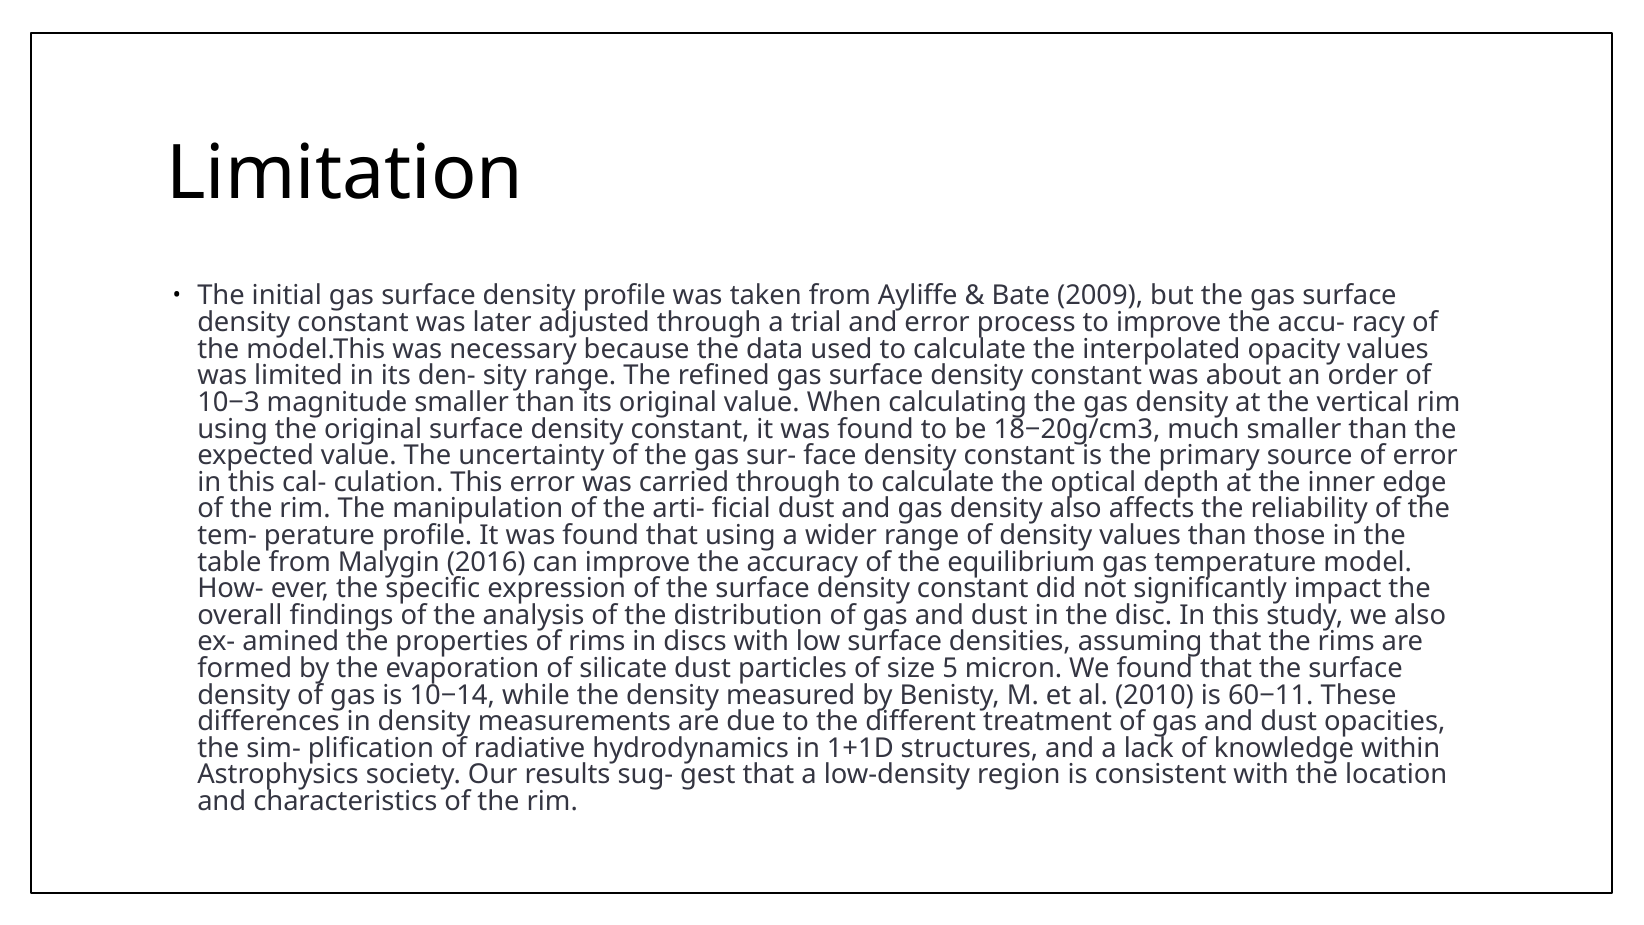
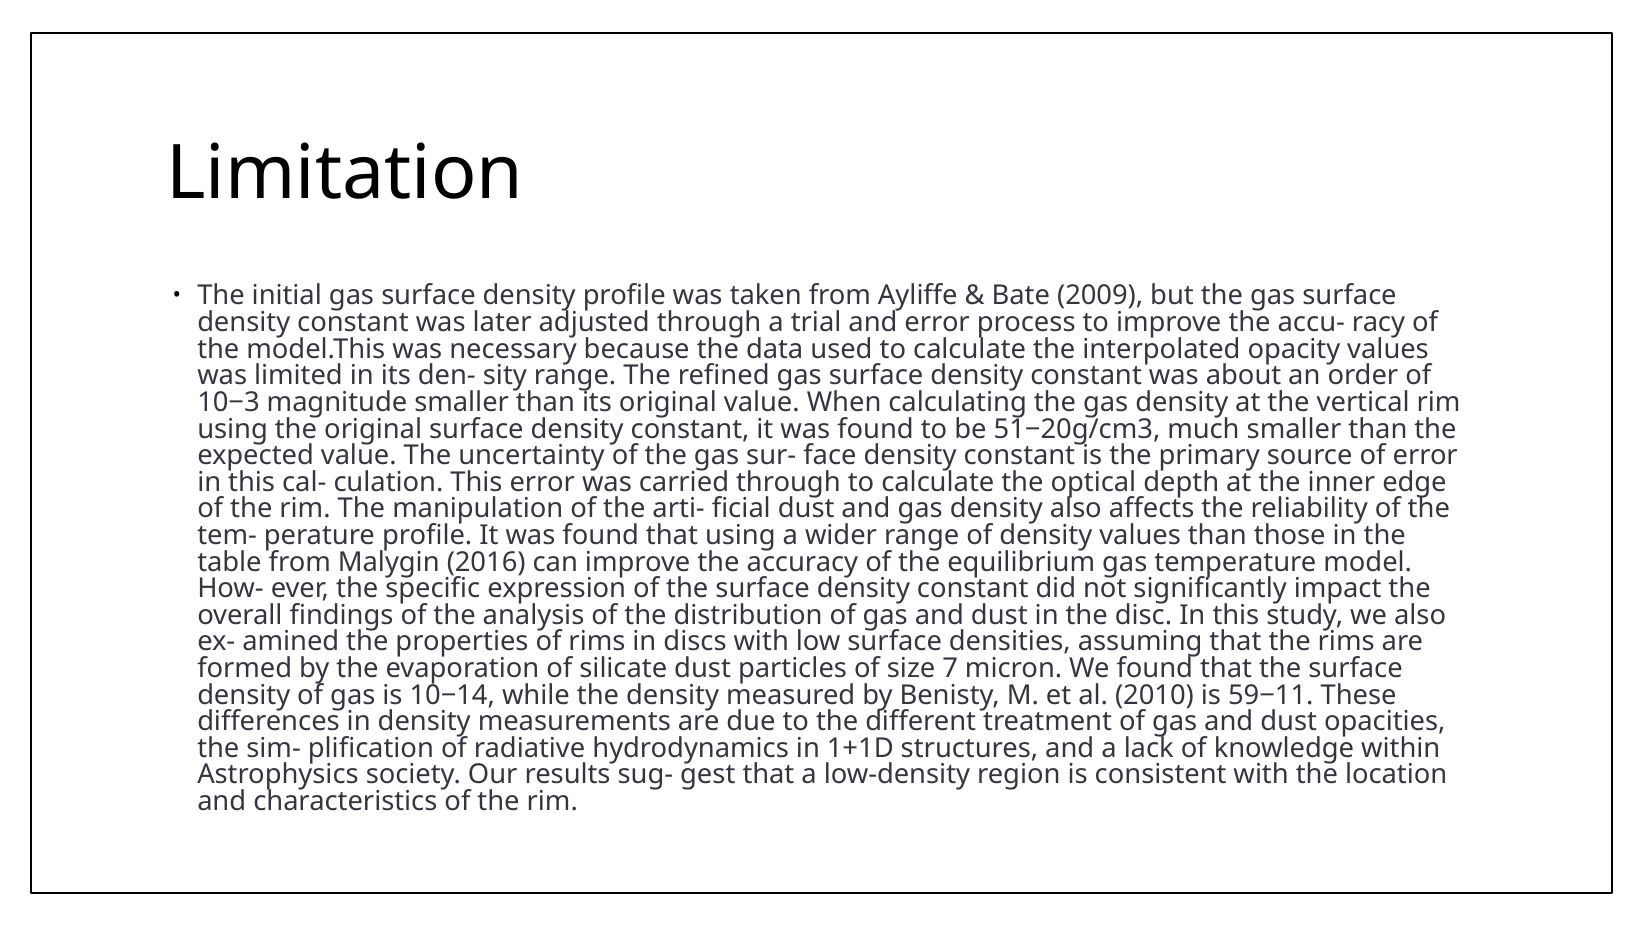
18−20g/cm3: 18−20g/cm3 -> 51−20g/cm3
5: 5 -> 7
60−11: 60−11 -> 59−11
